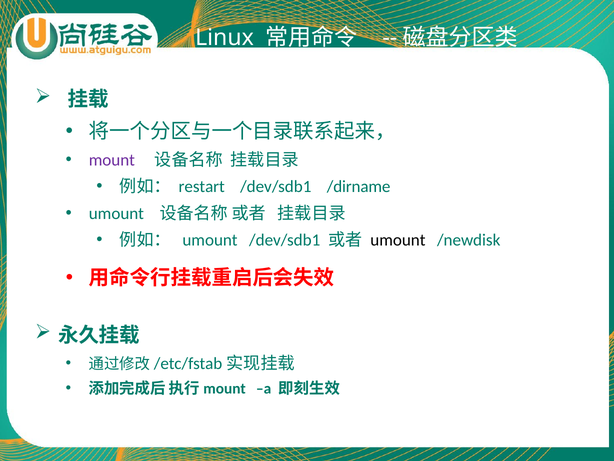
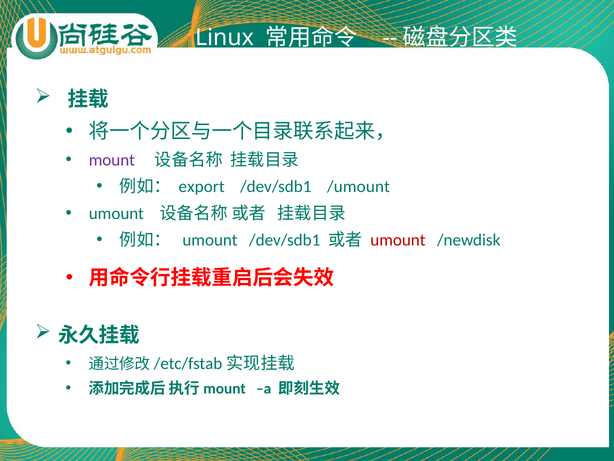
restart: restart -> export
/dirname: /dirname -> /umount
umount at (398, 240) colour: black -> red
